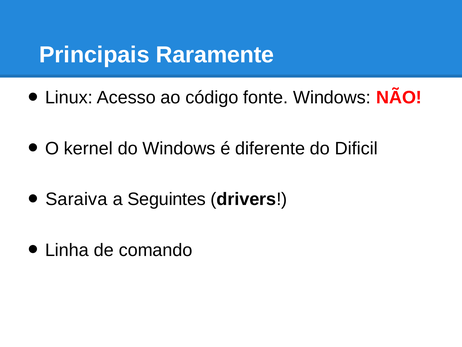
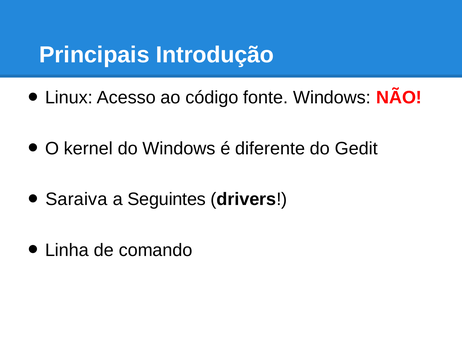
Raramente: Raramente -> Introdução
Dificil: Dificil -> Gedit
